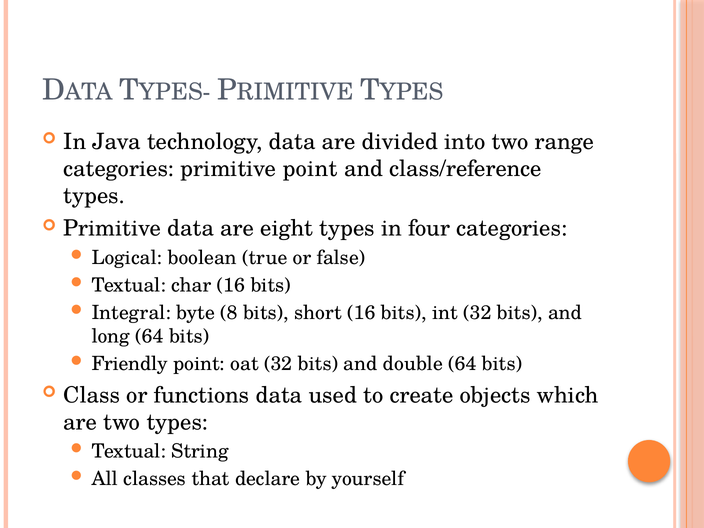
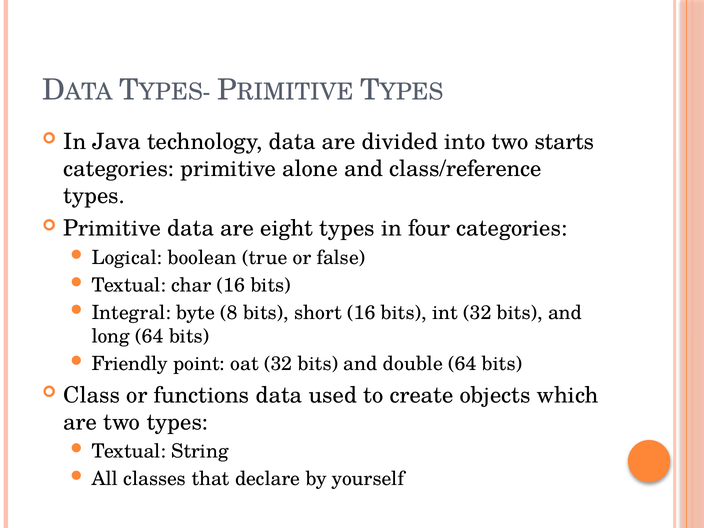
range: range -> starts
primitive point: point -> alone
